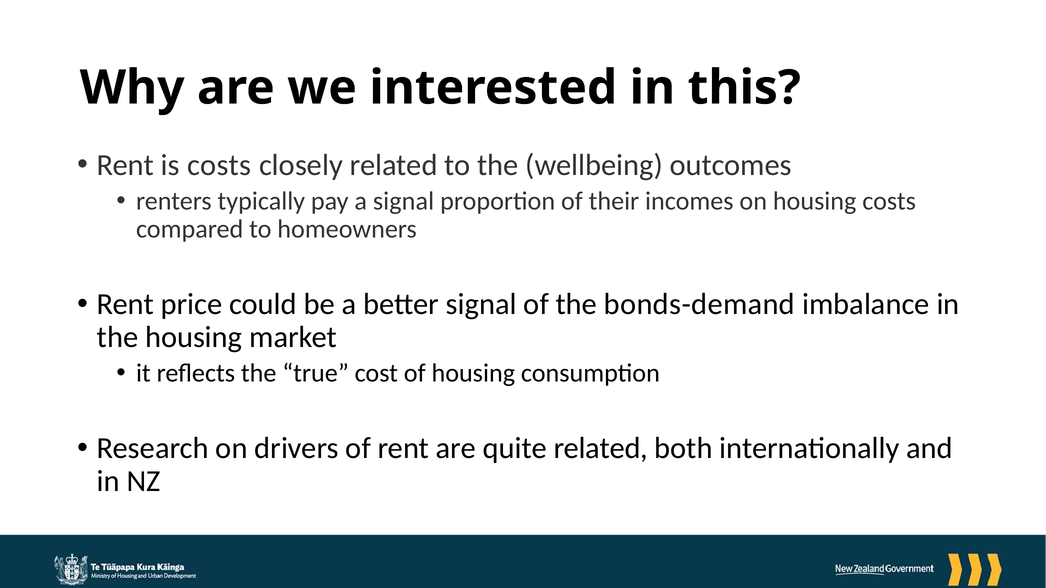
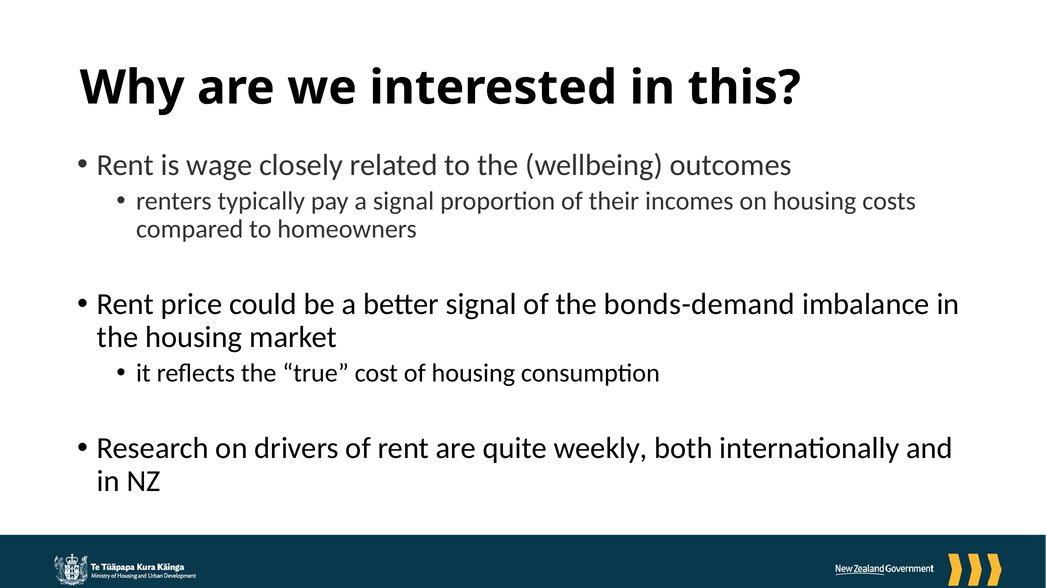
is costs: costs -> wage
quite related: related -> weekly
